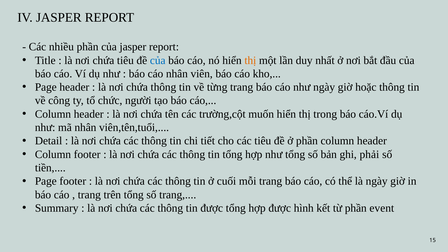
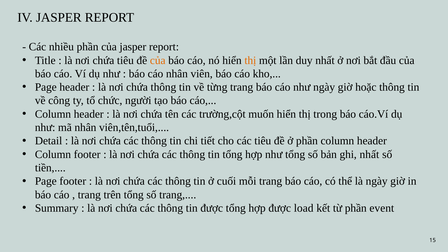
của at (158, 60) colour: blue -> orange
ghi phải: phải -> nhất
hình: hình -> load
